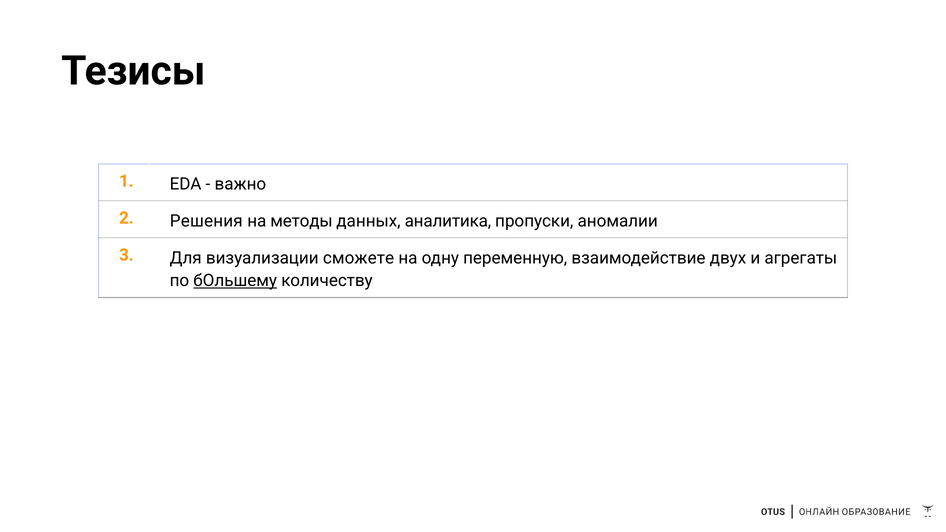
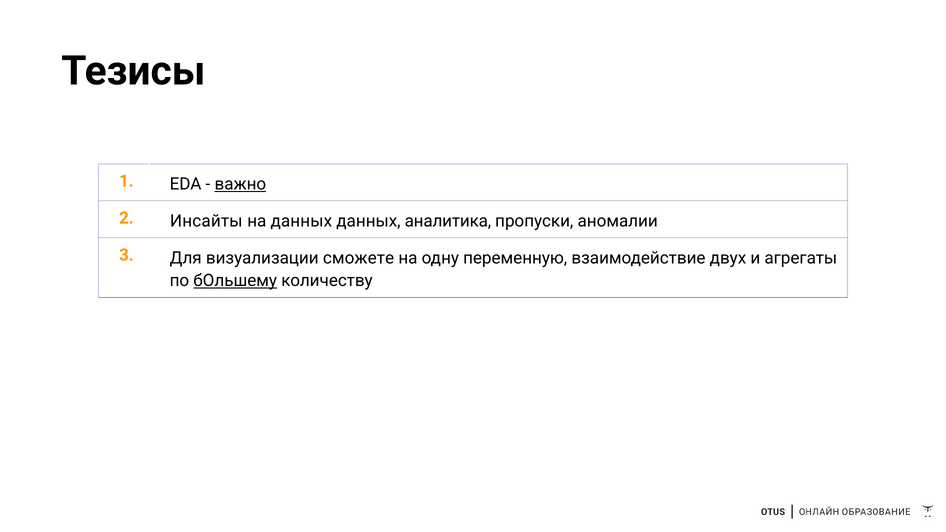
важно underline: none -> present
Решения: Решения -> Инсайты
на методы: методы -> данных
